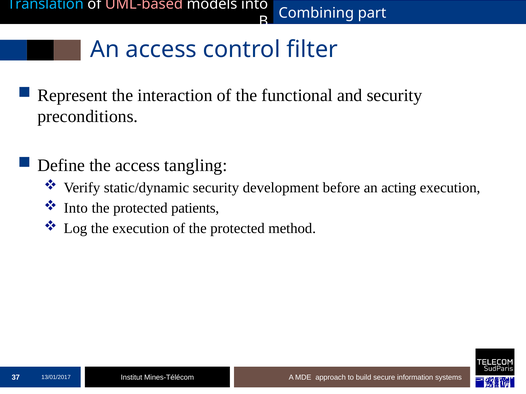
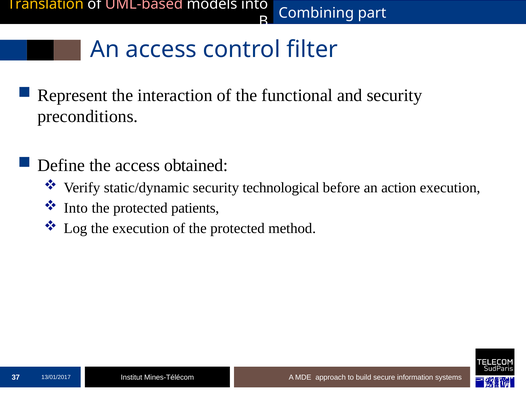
Translation colour: light blue -> yellow
tangling: tangling -> obtained
development: development -> technological
acting: acting -> action
